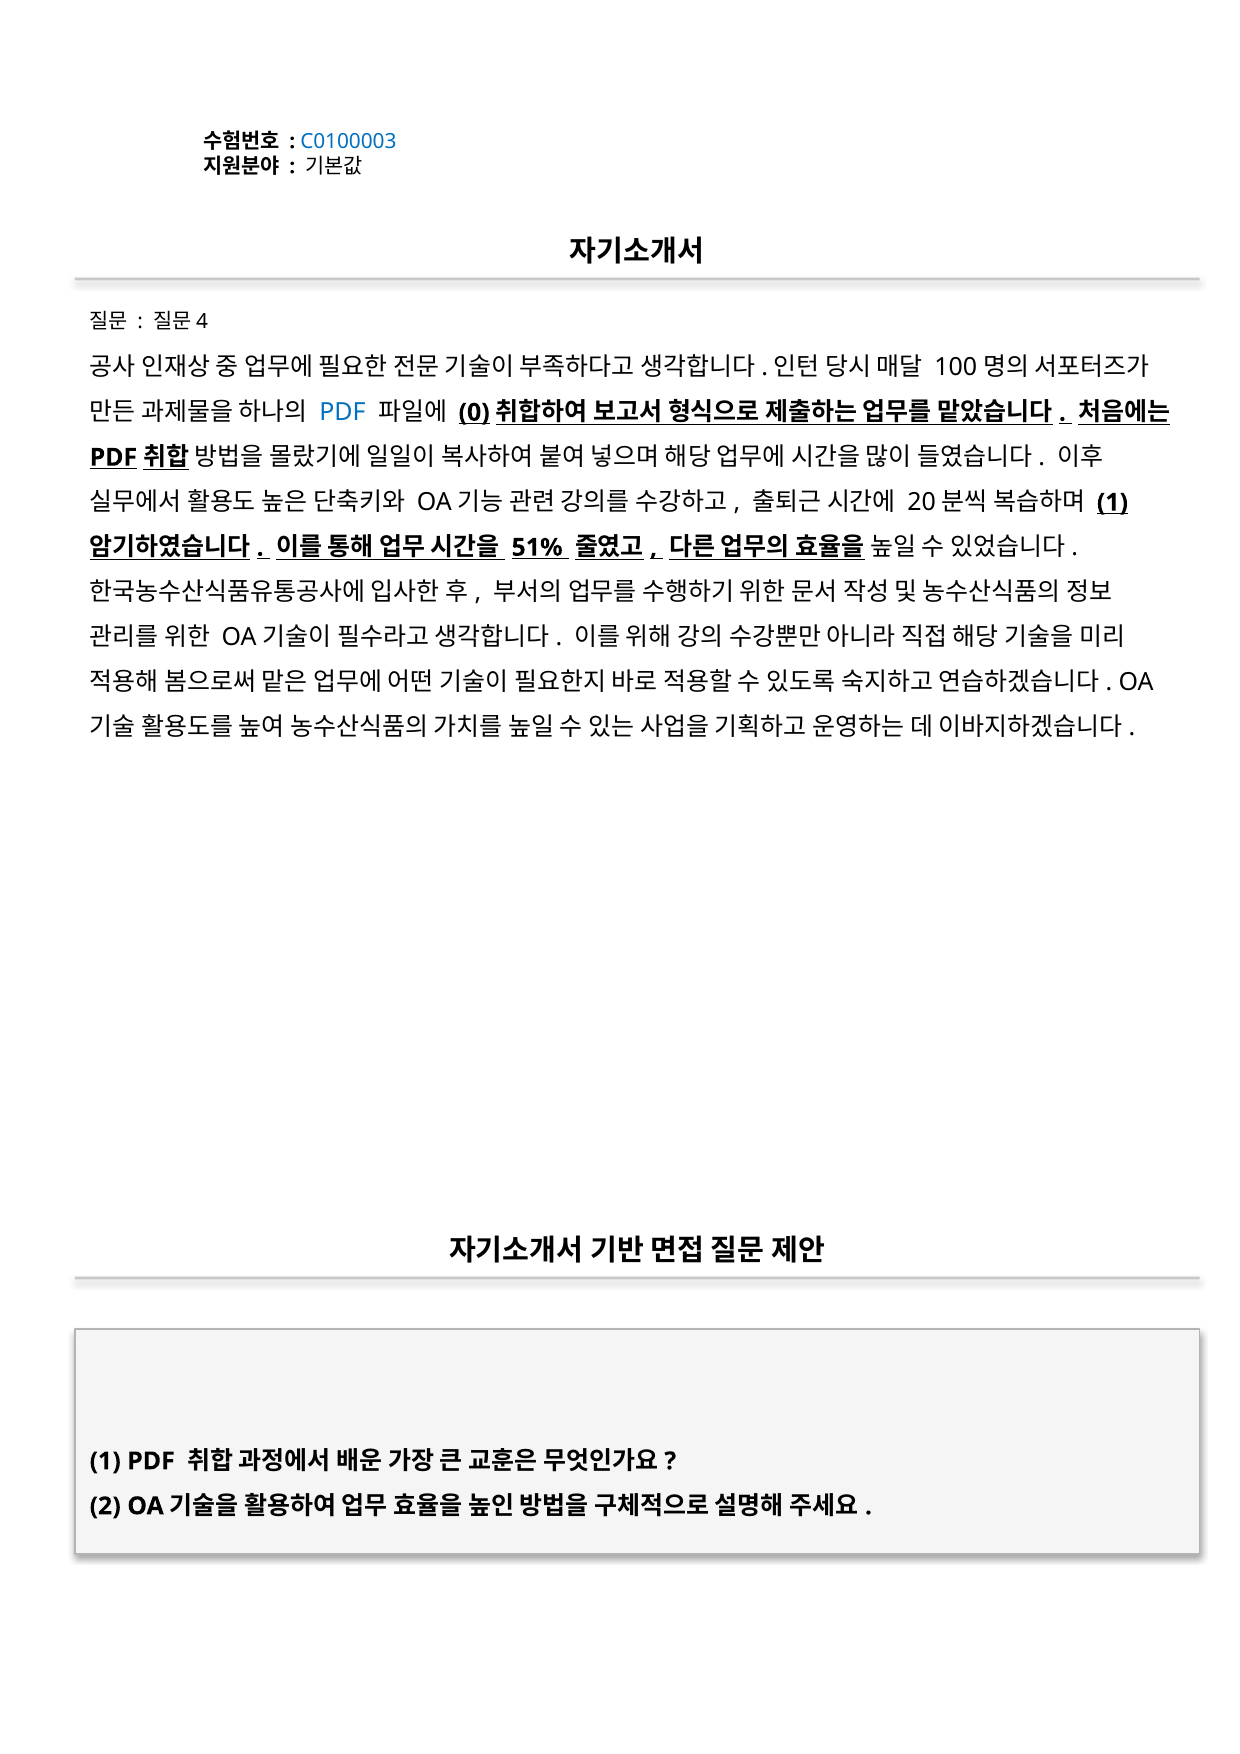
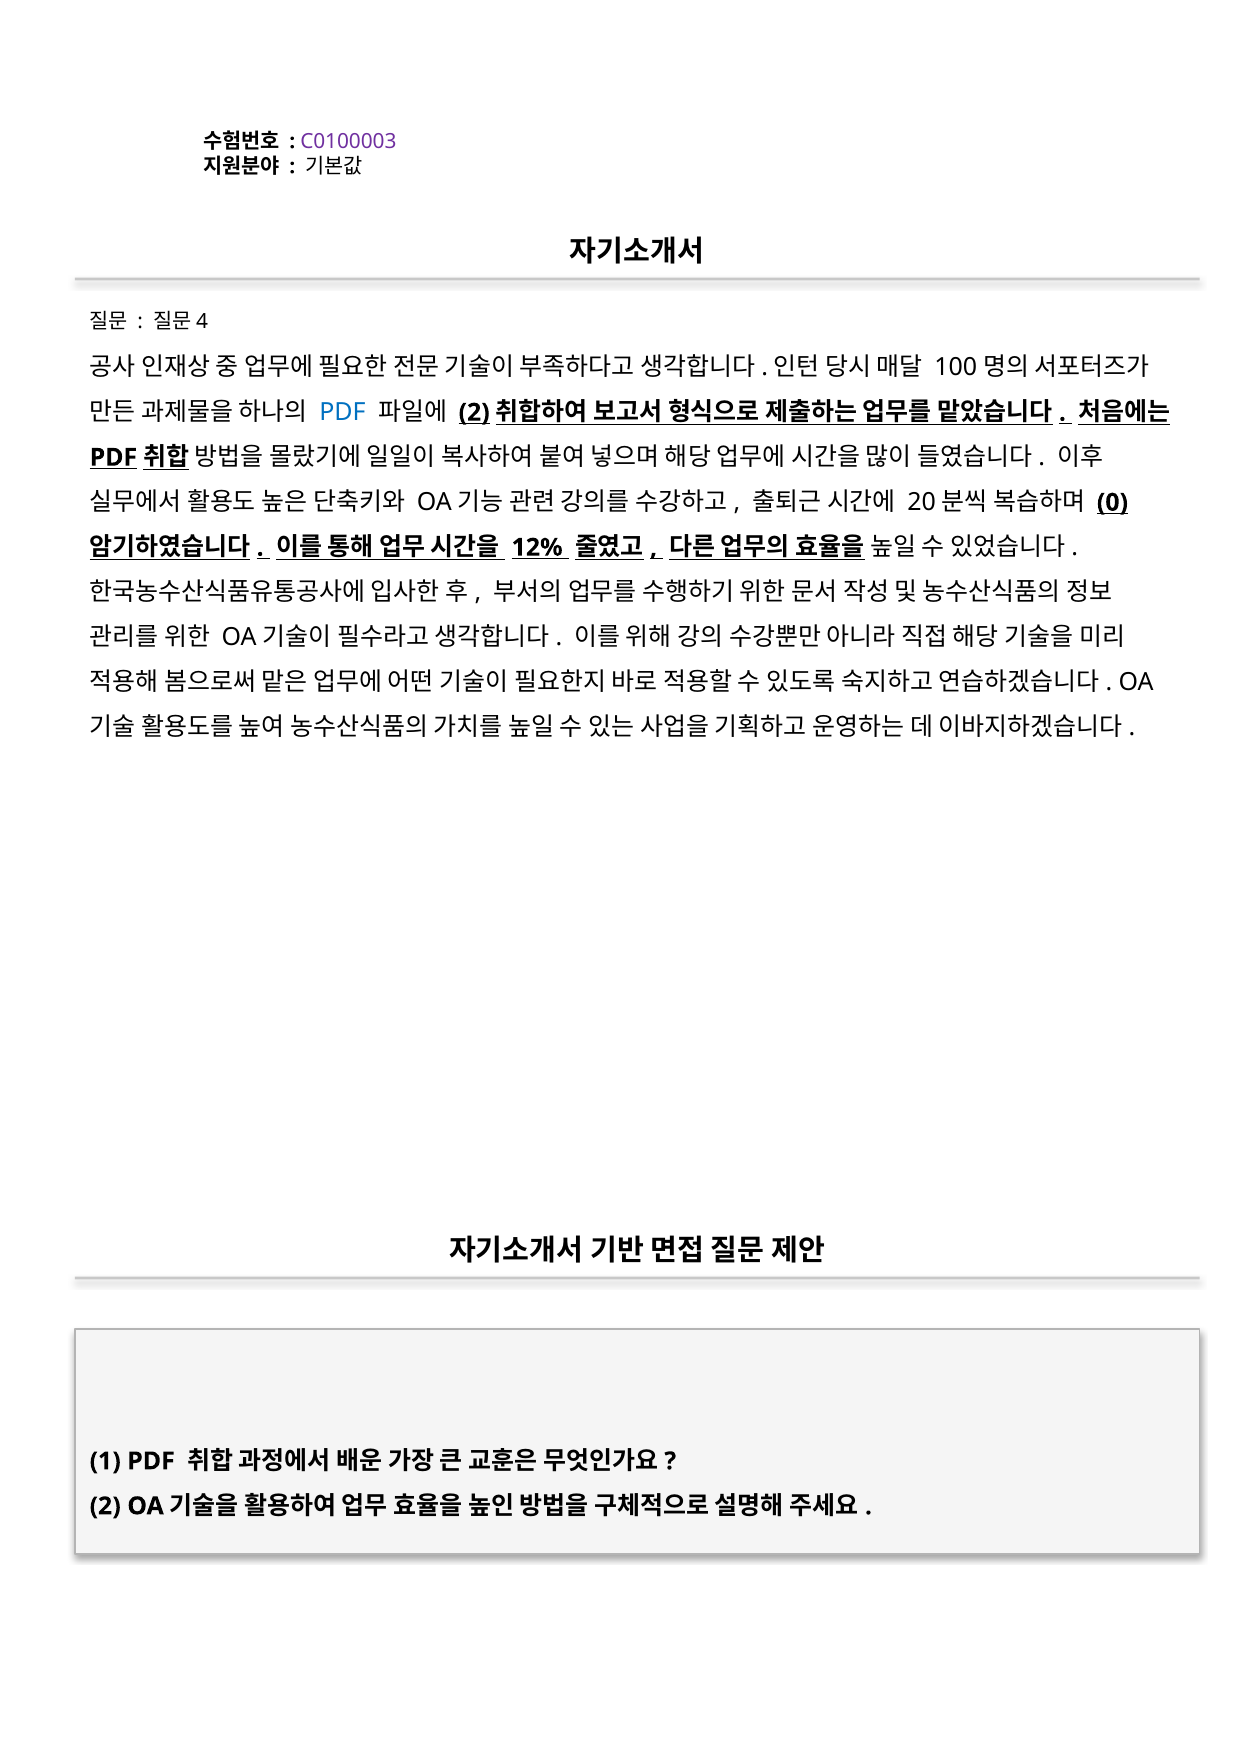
C0100003 colour: blue -> purple
0 at (474, 412): 0 -> 2
1 at (1112, 502): 1 -> 0
51%: 51% -> 12%
